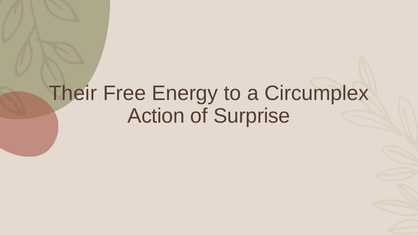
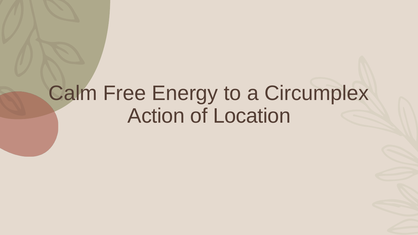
Their: Their -> Calm
Surprise: Surprise -> Location
